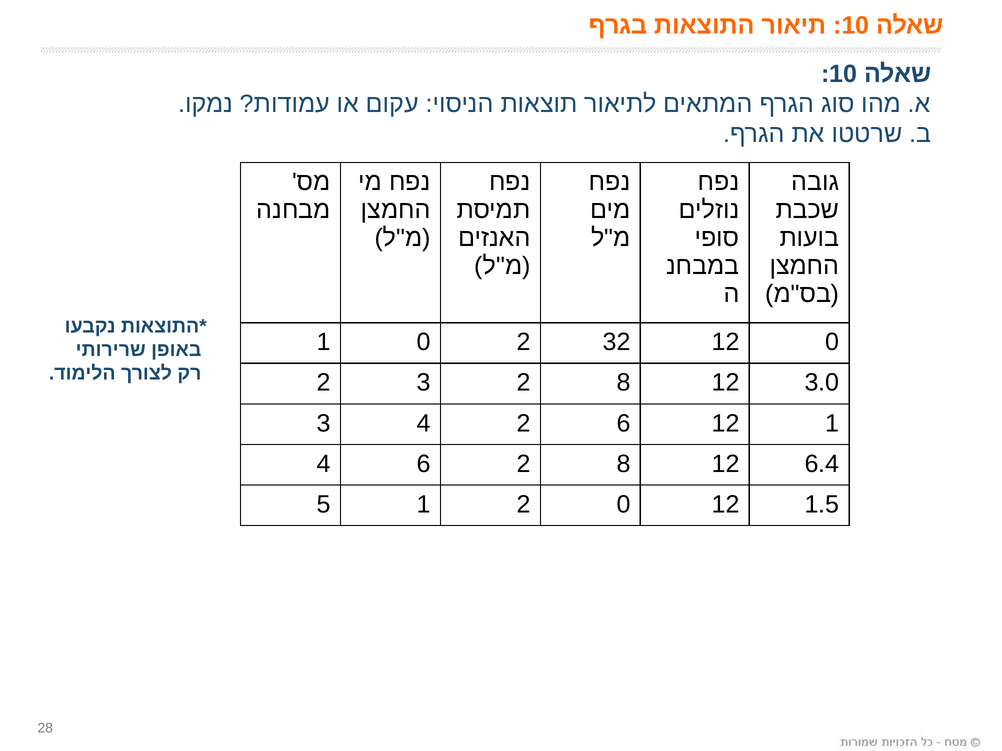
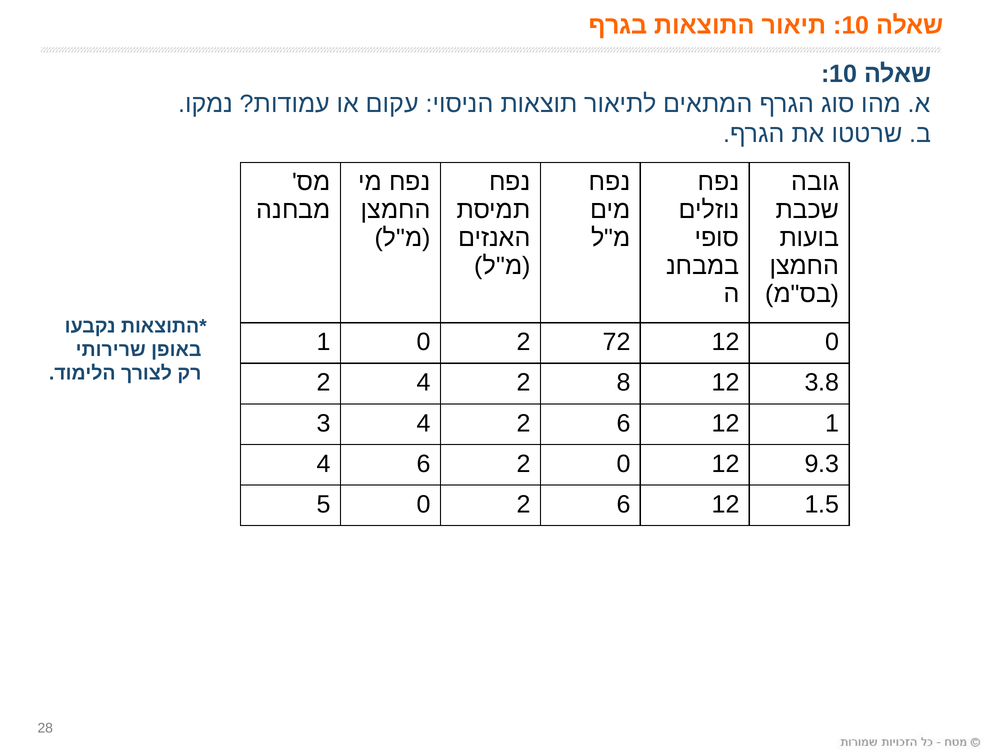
32: 32 -> 72
2 3: 3 -> 4
3.0: 3.0 -> 3.8
6 2 8: 8 -> 0
6.4: 6.4 -> 9.3
5 1: 1 -> 0
0 at (623, 505): 0 -> 6
